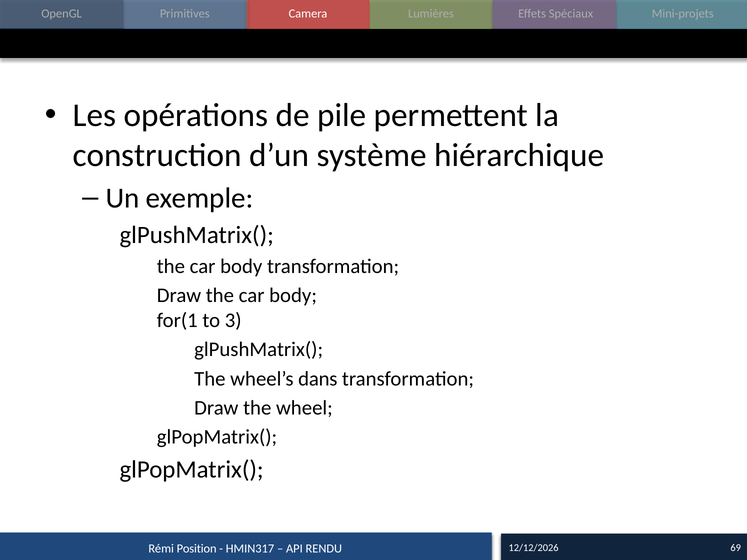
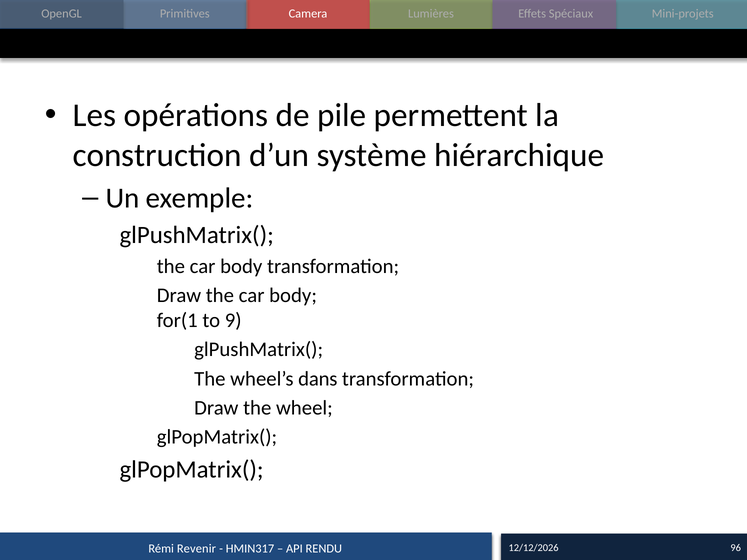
3: 3 -> 9
Position: Position -> Revenir
69: 69 -> 96
